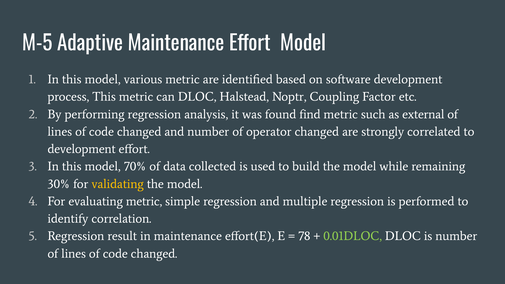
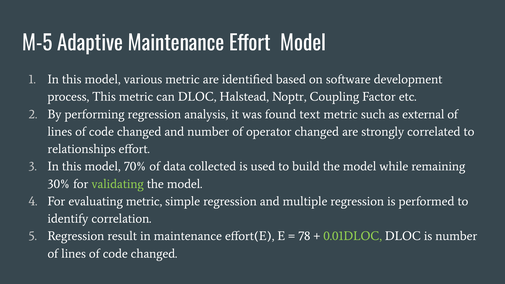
find: find -> text
development at (82, 149): development -> relationships
validating colour: yellow -> light green
